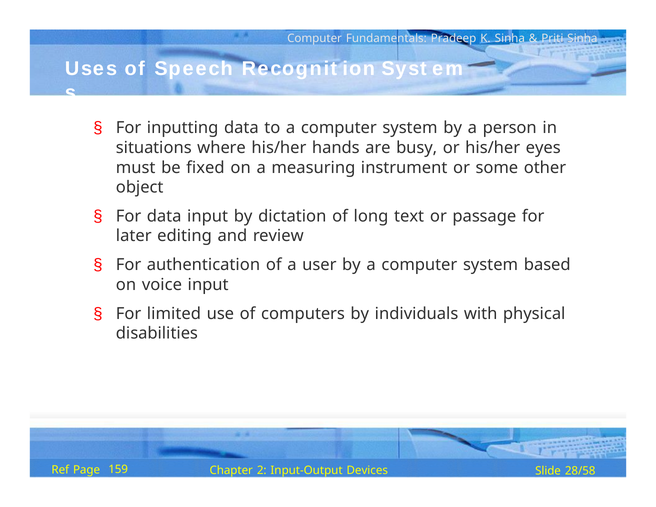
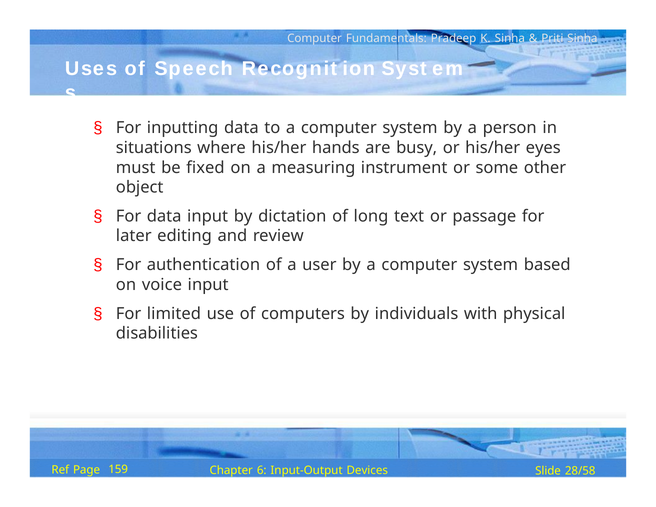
2: 2 -> 6
